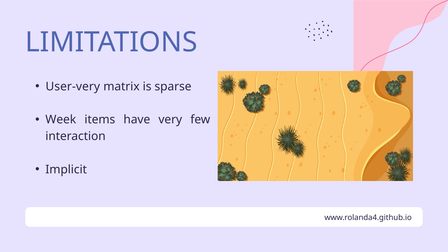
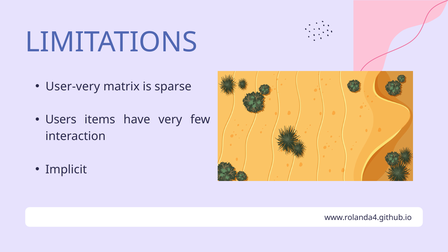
Week: Week -> Users
